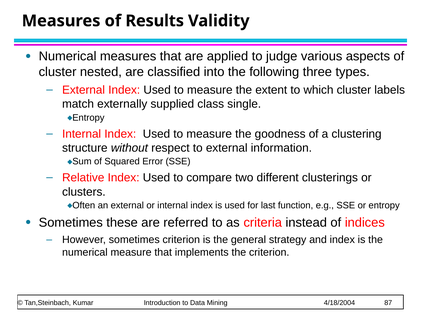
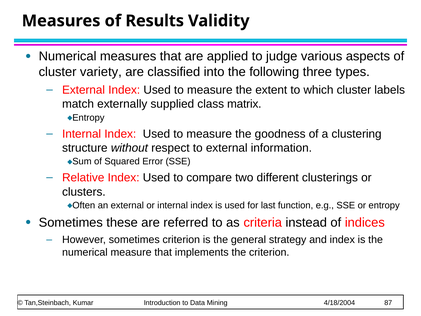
nested: nested -> variety
single: single -> matrix
